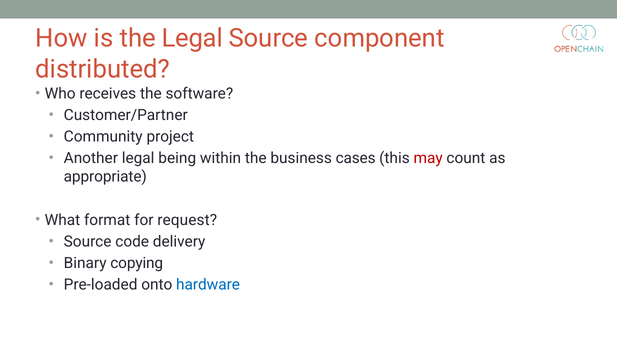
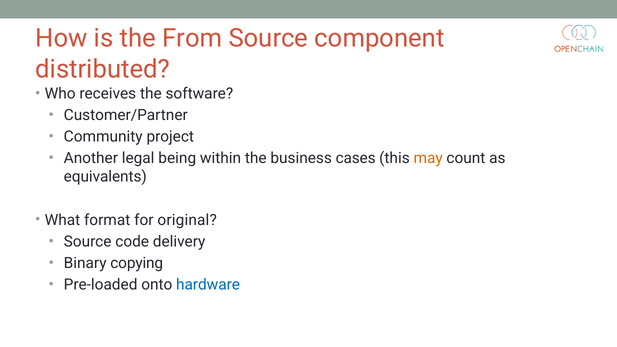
the Legal: Legal -> From
may colour: red -> orange
appropriate: appropriate -> equivalents
request: request -> original
